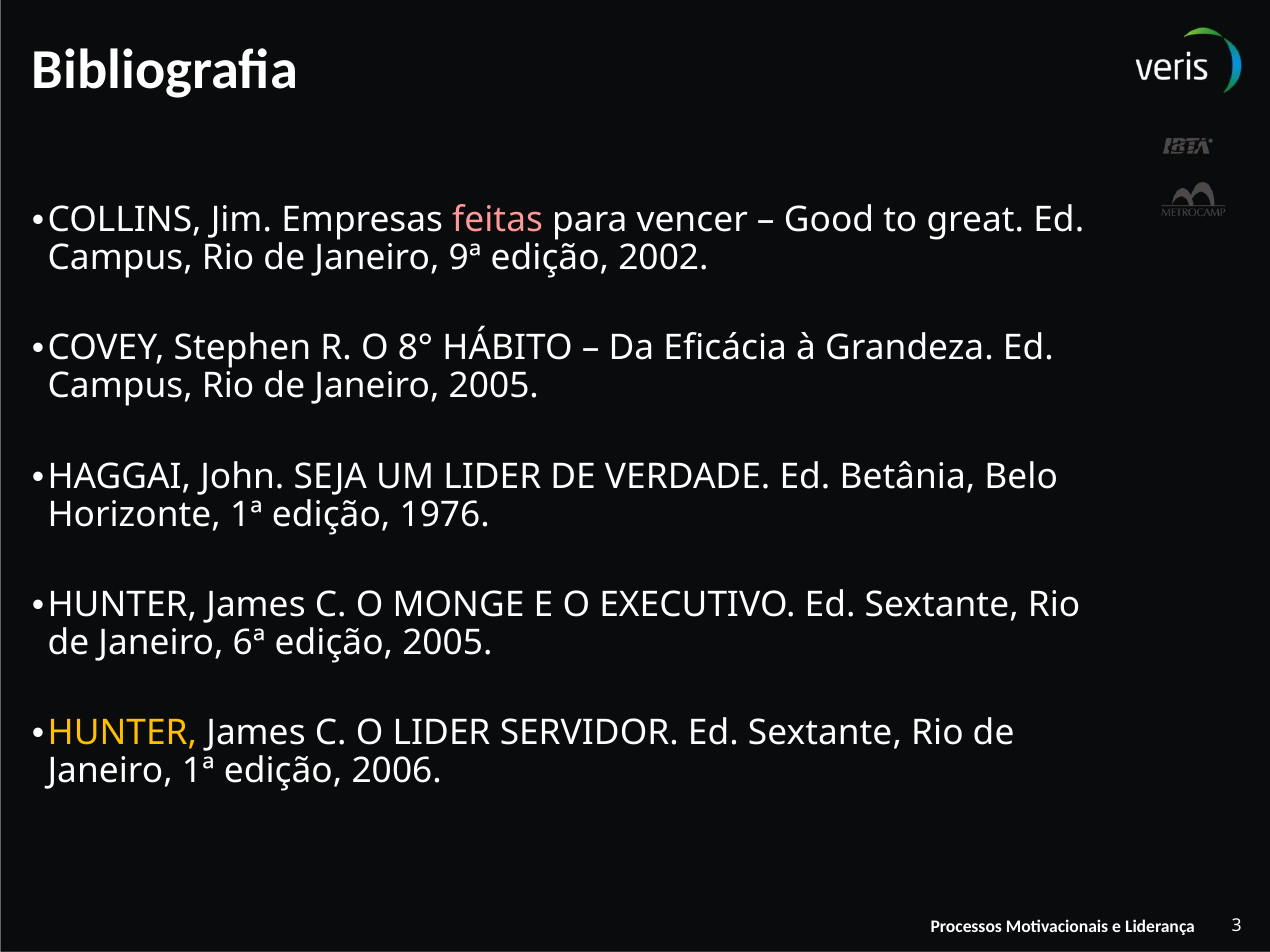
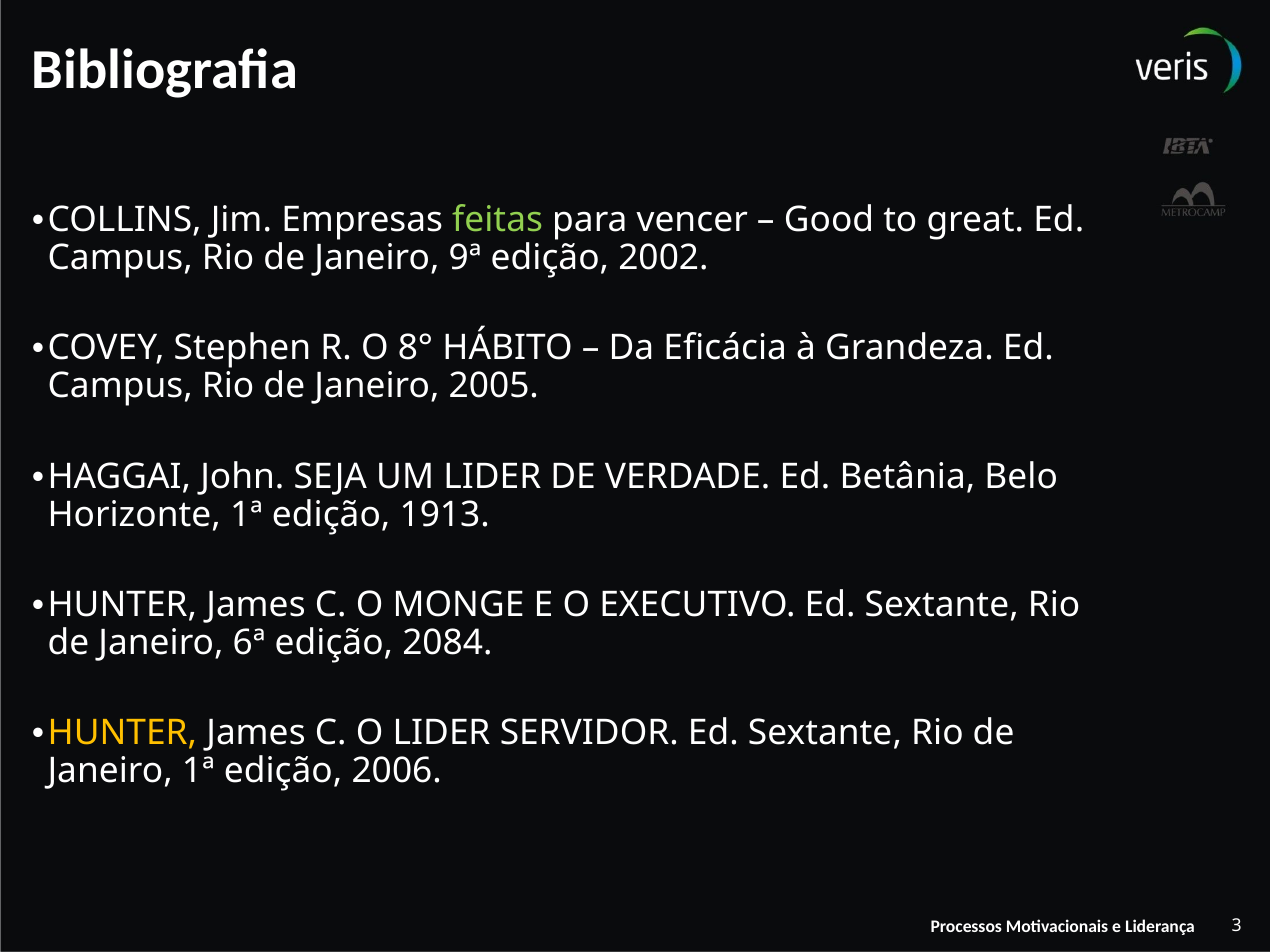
feitas colour: pink -> light green
1976: 1976 -> 1913
edição 2005: 2005 -> 2084
